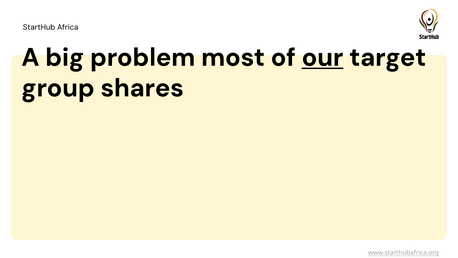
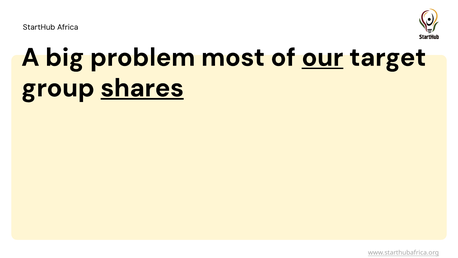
shares underline: none -> present
